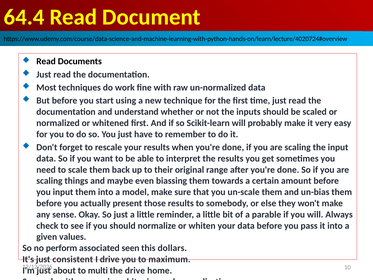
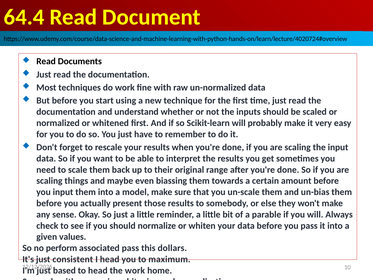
associated seen: seen -> pass
I drive: drive -> head
about: about -> based
to multi: multi -> head
the drive: drive -> work
